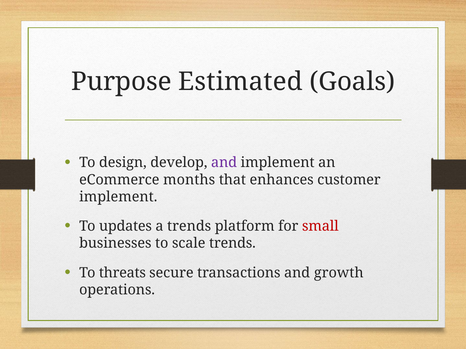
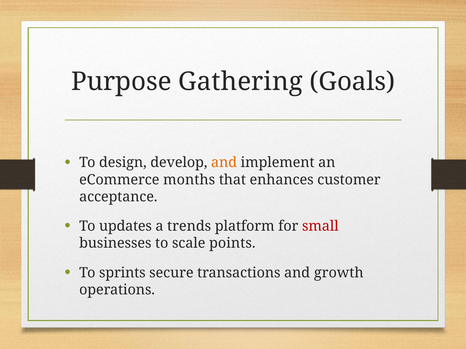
Estimated: Estimated -> Gathering
and at (224, 163) colour: purple -> orange
implement at (118, 197): implement -> acceptance
scale trends: trends -> points
threats: threats -> sprints
